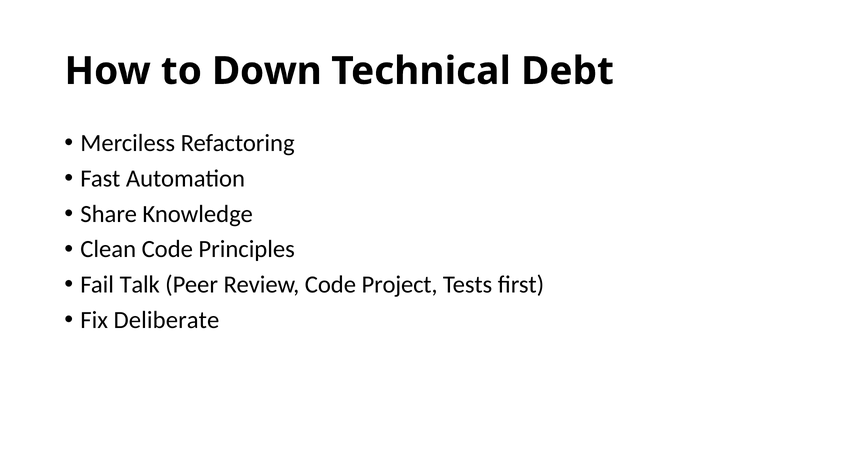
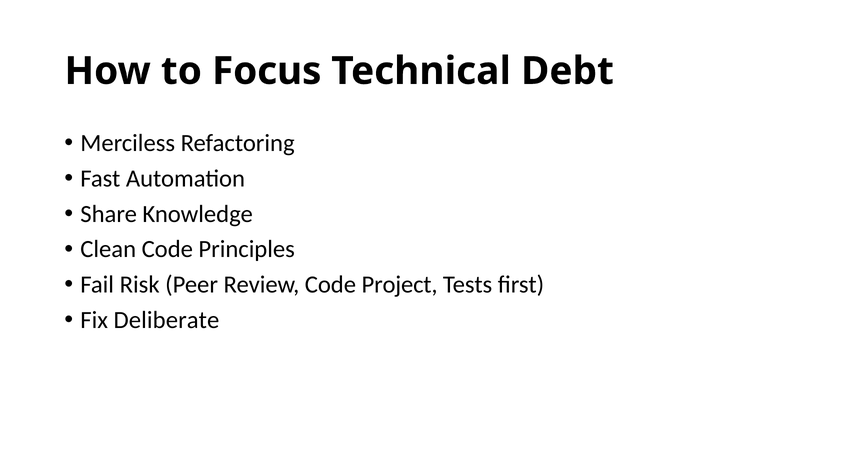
Down: Down -> Focus
Talk: Talk -> Risk
